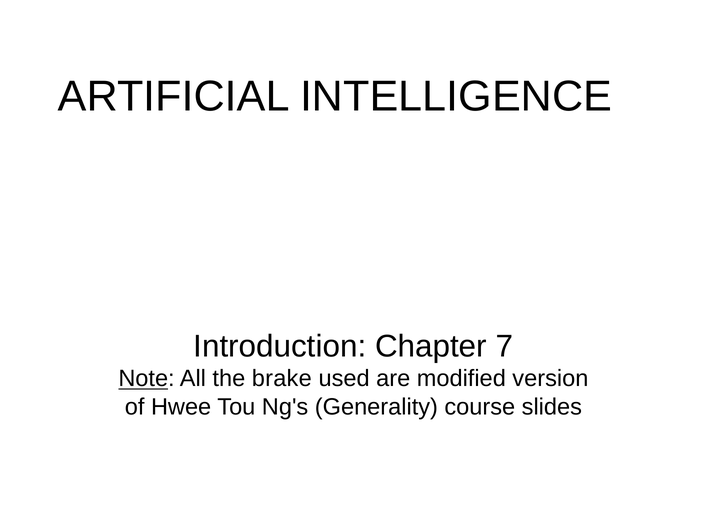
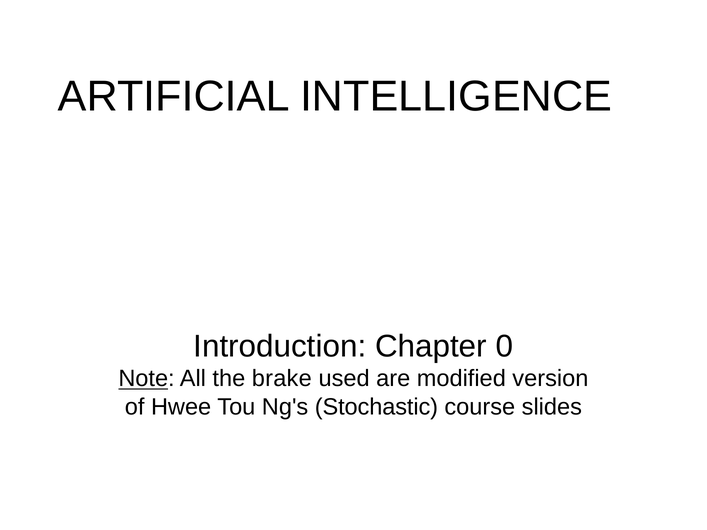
7: 7 -> 0
Generality: Generality -> Stochastic
